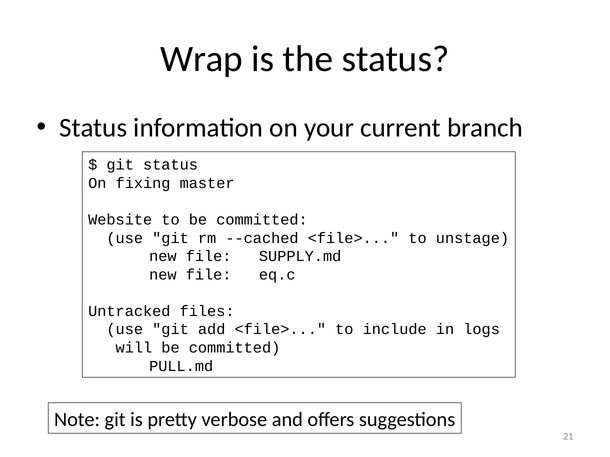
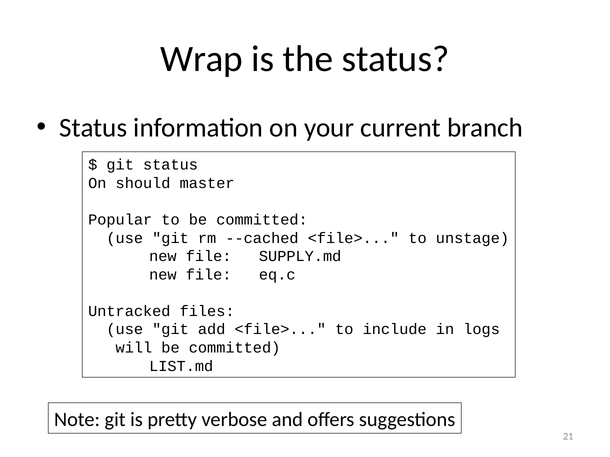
fixing: fixing -> should
Website: Website -> Popular
PULL.md: PULL.md -> LIST.md
